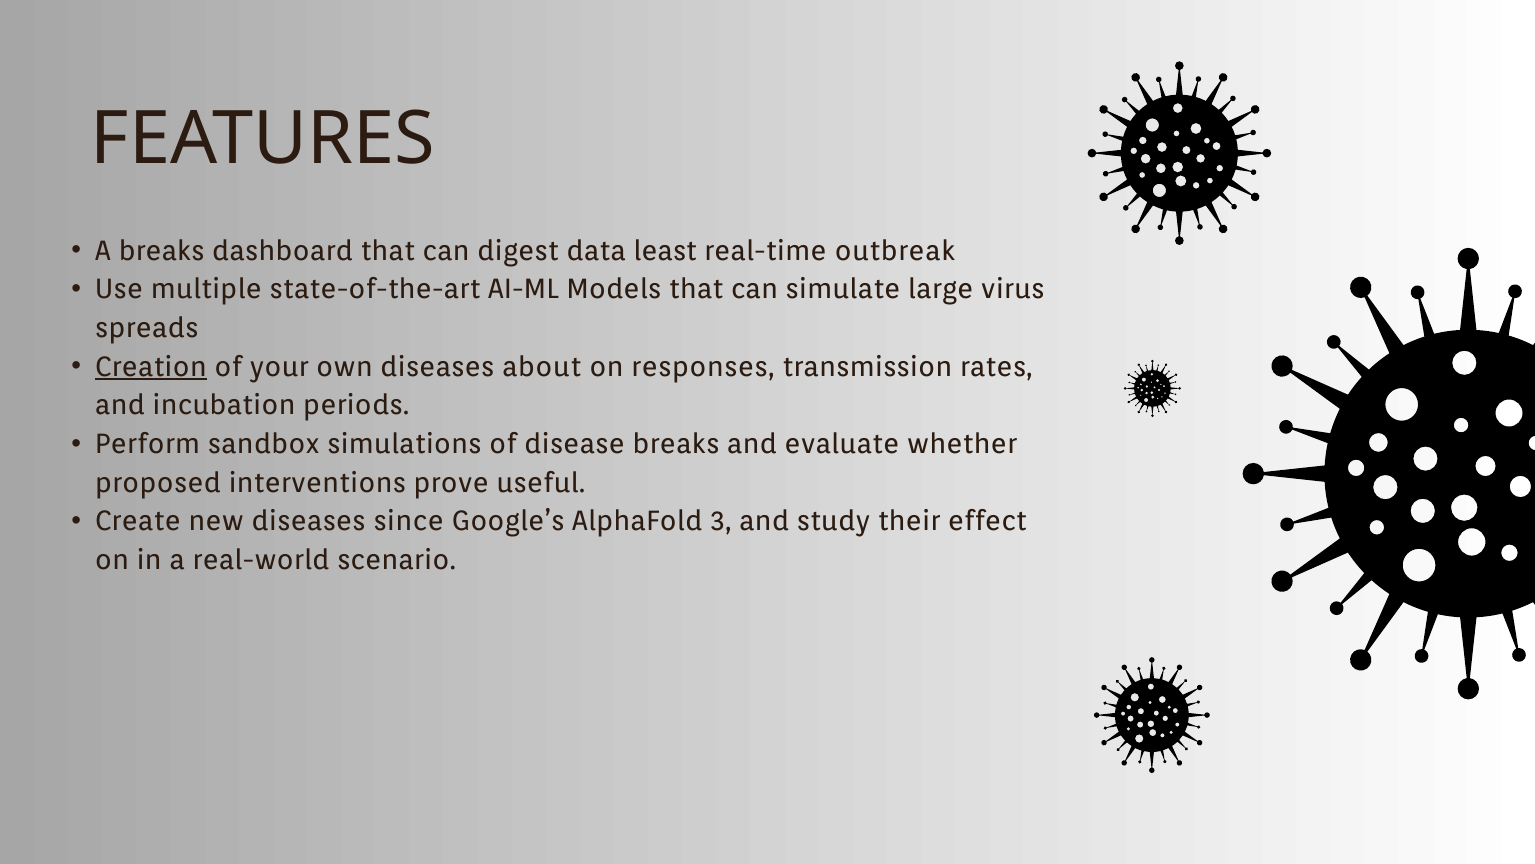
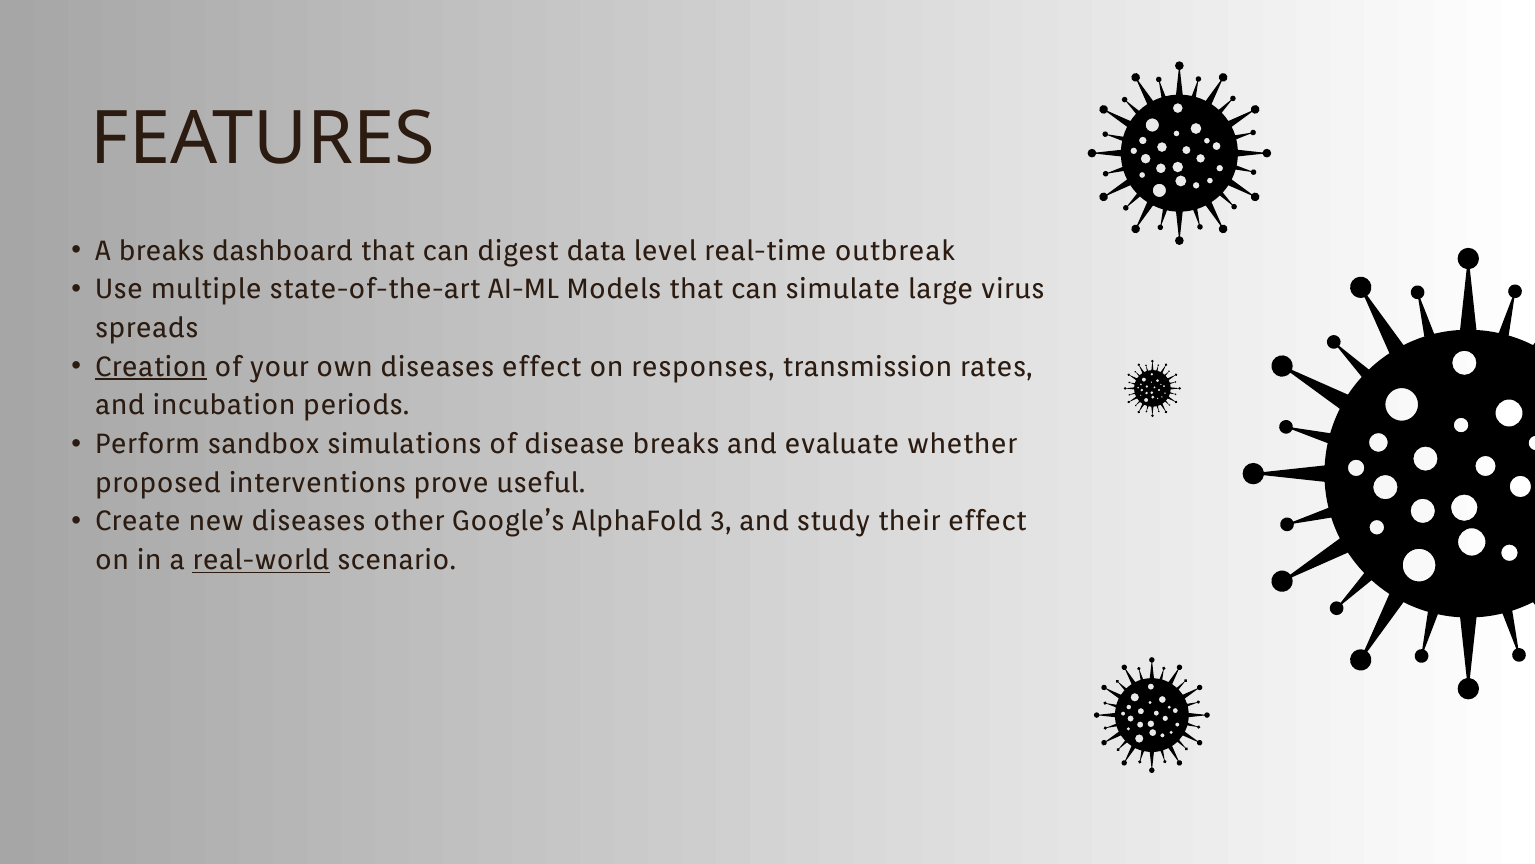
least: least -> level
diseases about: about -> effect
since: since -> other
real-world underline: none -> present
